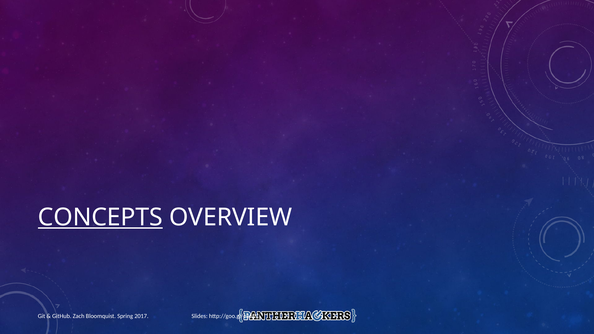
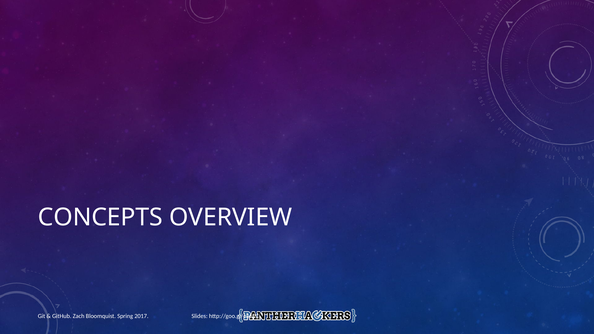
CONCEPTS underline: present -> none
